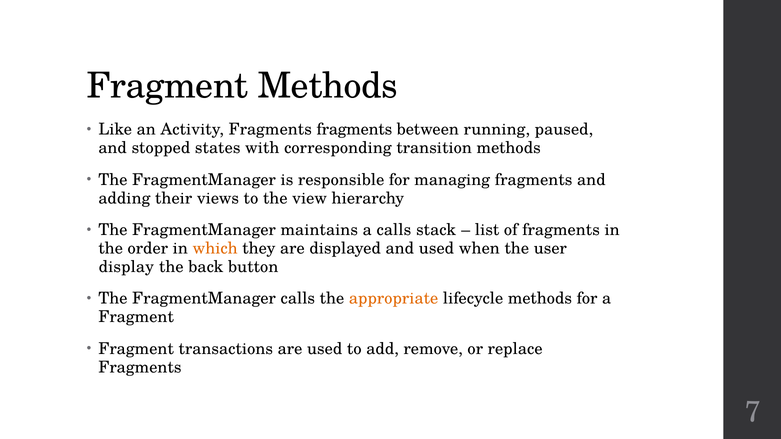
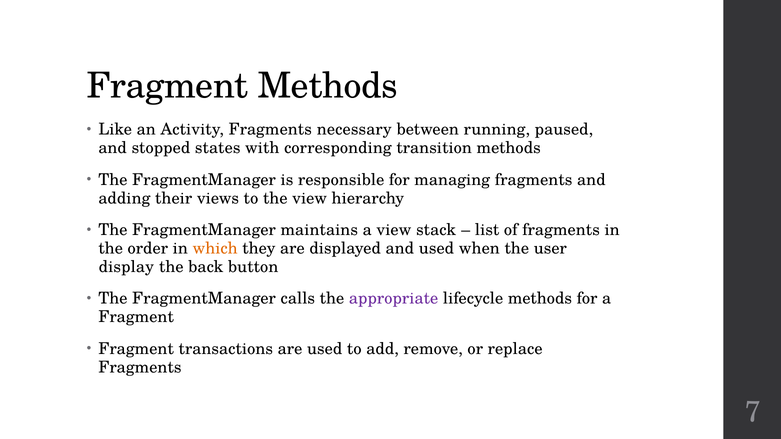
Fragments fragments: fragments -> necessary
a calls: calls -> view
appropriate colour: orange -> purple
